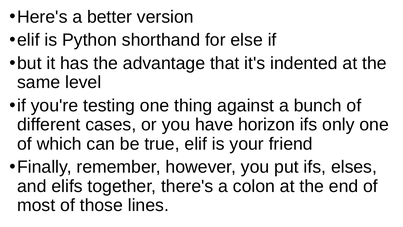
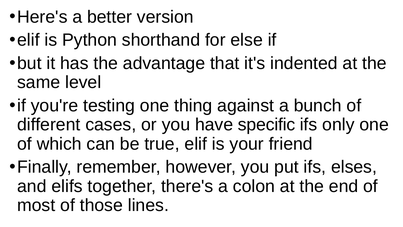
horizon: horizon -> specific
